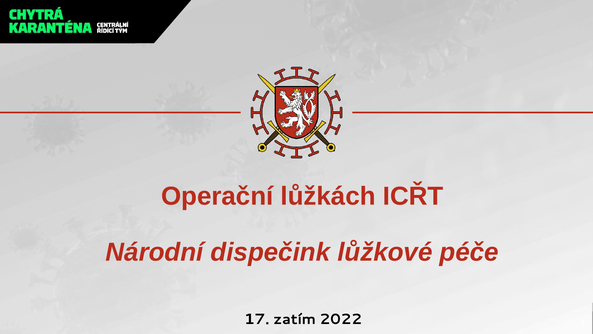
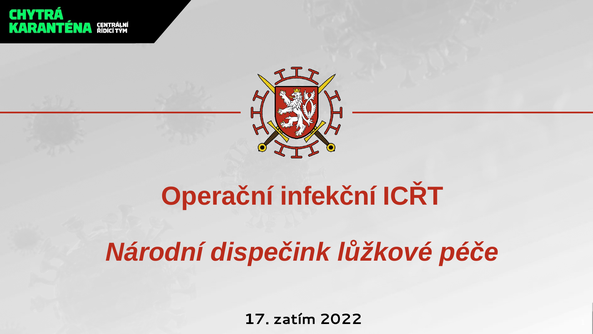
lůžkách: lůžkách -> infekční
